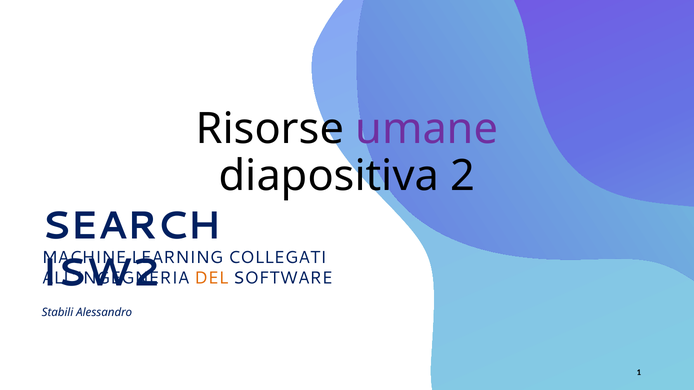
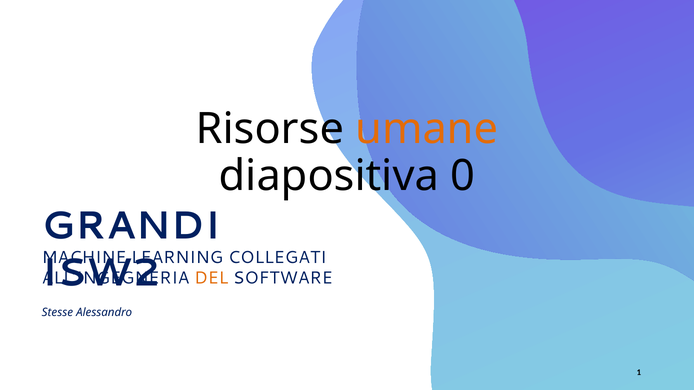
umane colour: purple -> orange
2: 2 -> 0
SEARCH: SEARCH -> GRANDI
Stabili: Stabili -> Stesse
